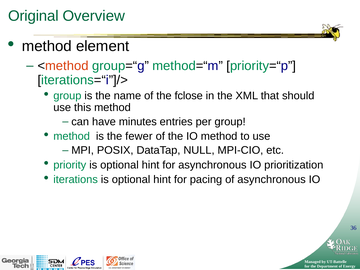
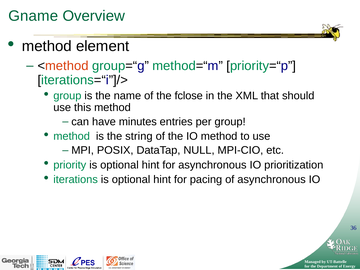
Original: Original -> Gname
fewer: fewer -> string
